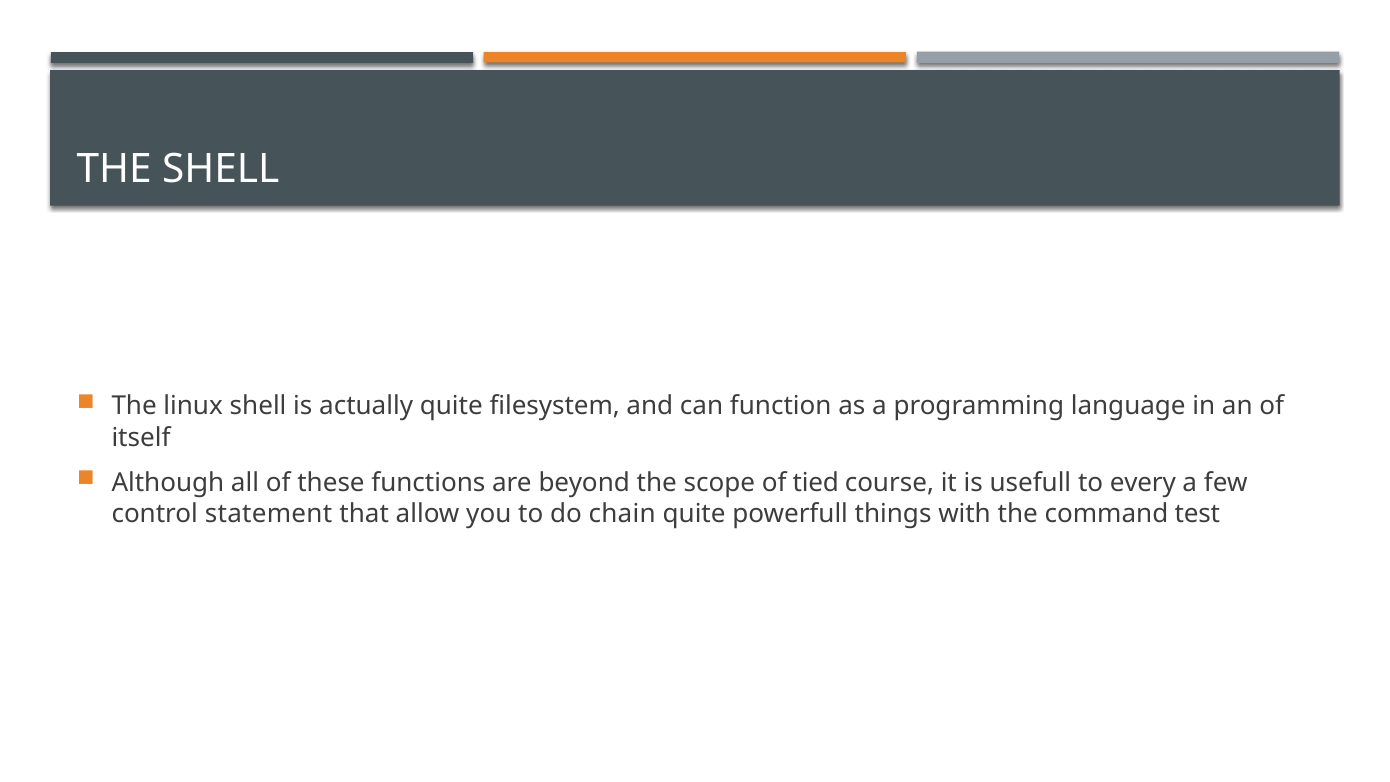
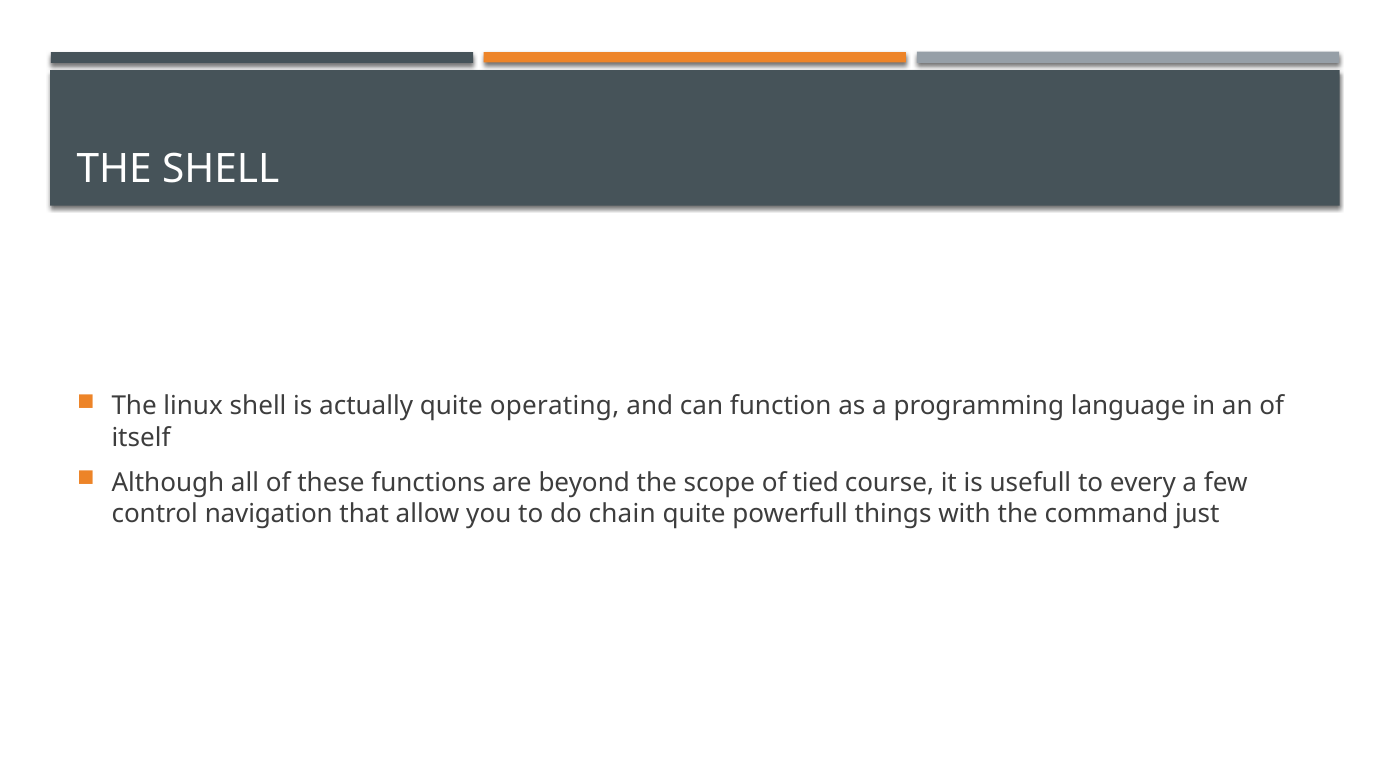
filesystem: filesystem -> operating
statement: statement -> navigation
test: test -> just
